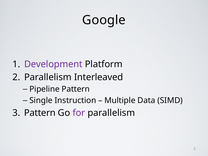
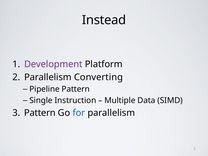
Google: Google -> Instead
Interleaved: Interleaved -> Converting
for colour: purple -> blue
